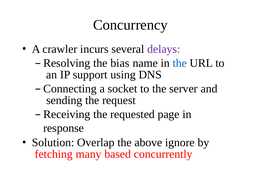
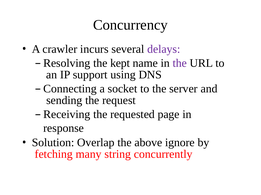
bias: bias -> kept
the at (180, 63) colour: blue -> purple
based: based -> string
